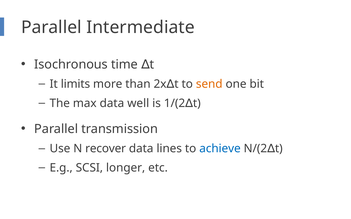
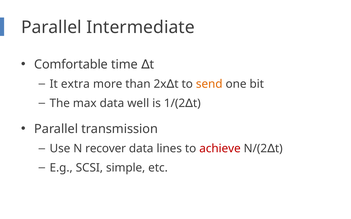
Isochronous: Isochronous -> Comfortable
limits: limits -> extra
achieve colour: blue -> red
longer: longer -> simple
